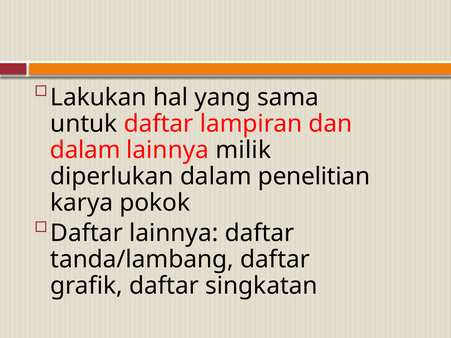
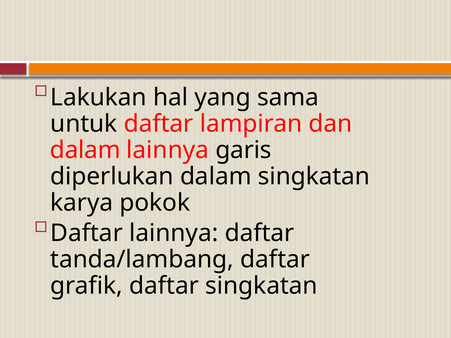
milik: milik -> garis
dalam penelitian: penelitian -> singkatan
